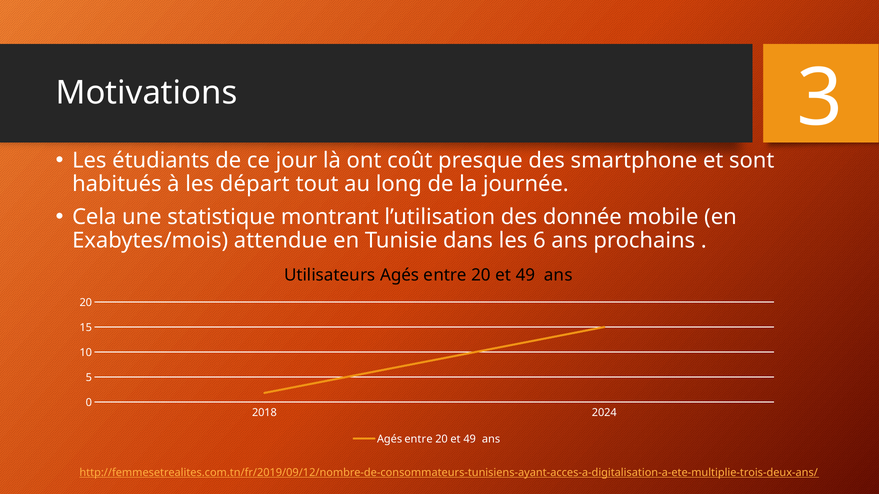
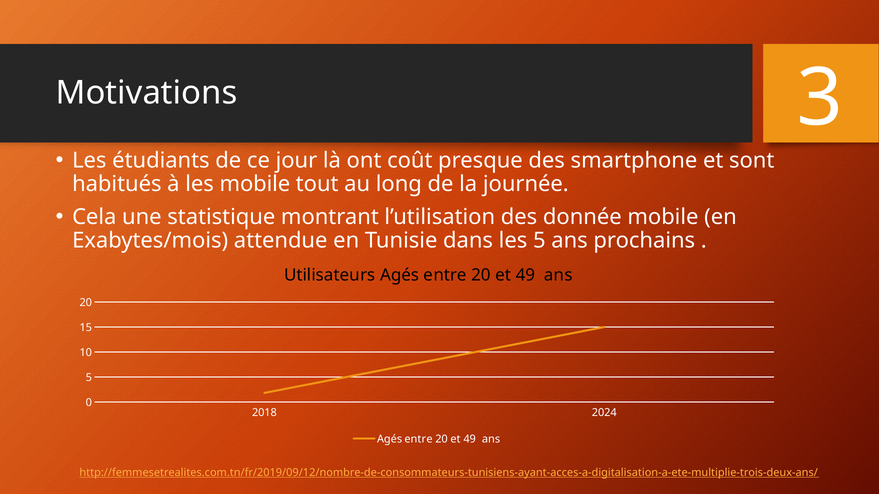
les départ: départ -> mobile
les 6: 6 -> 5
